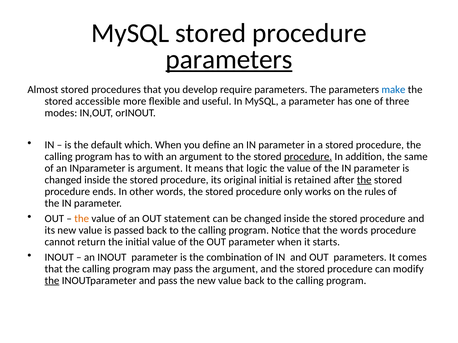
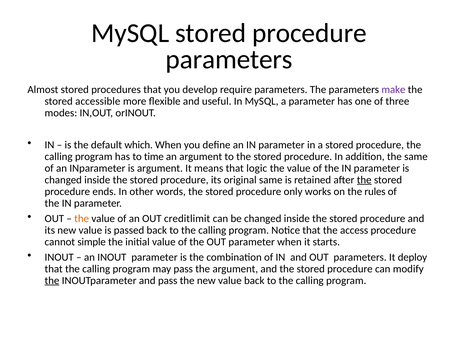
parameters at (229, 60) underline: present -> none
make colour: blue -> purple
with: with -> time
procedure at (308, 157) underline: present -> none
original initial: initial -> same
statement: statement -> creditlimit
the words: words -> access
return: return -> simple
comes: comes -> deploy
